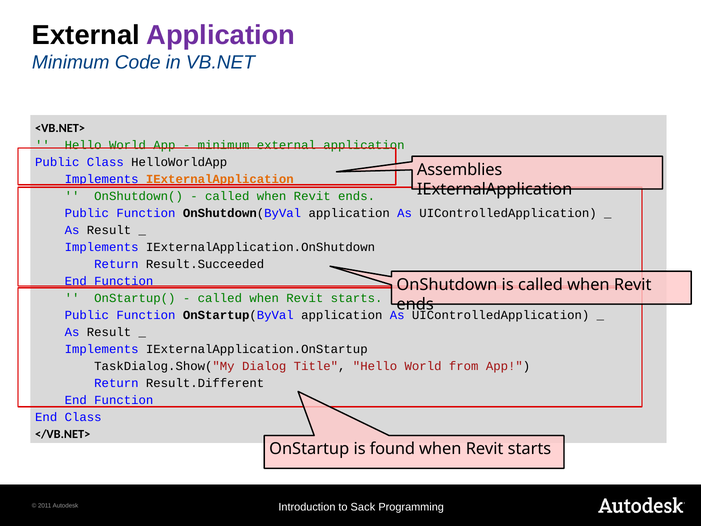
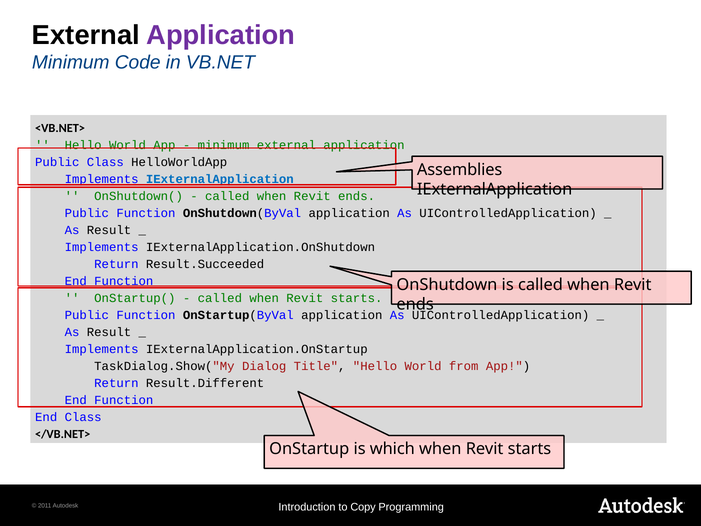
IExternalApplication at (220, 179) colour: orange -> blue
found: found -> which
Sack: Sack -> Copy
